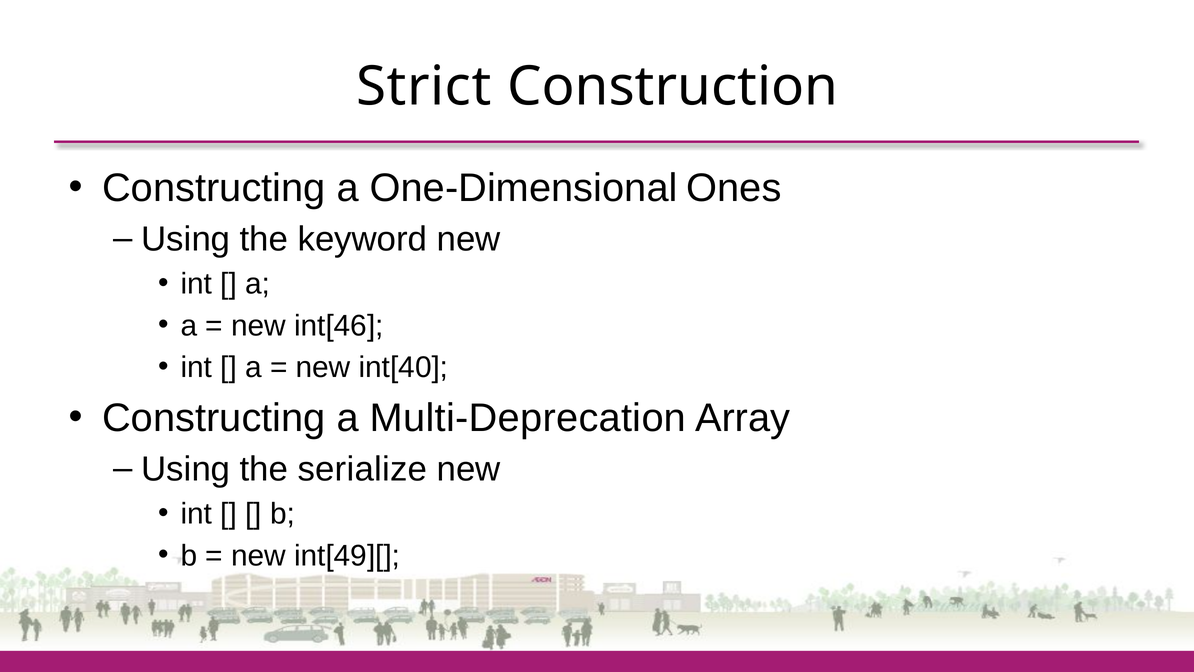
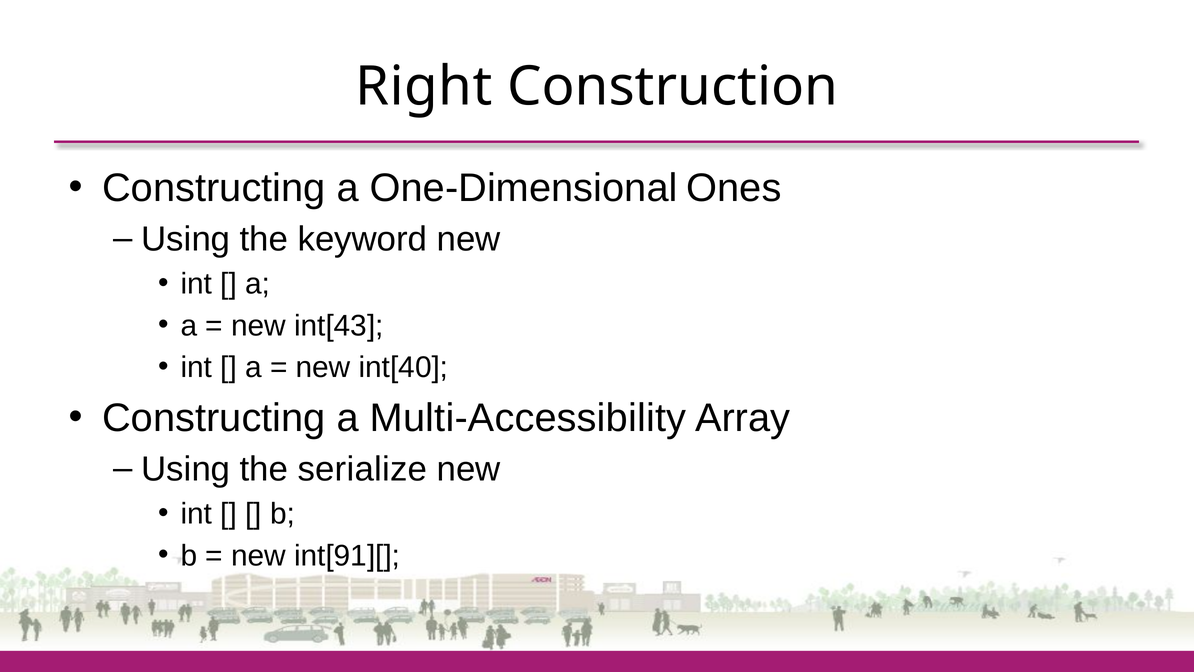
Strict: Strict -> Right
int[46: int[46 -> int[43
Multi-Deprecation: Multi-Deprecation -> Multi-Accessibility
int[49][: int[49][ -> int[91][
